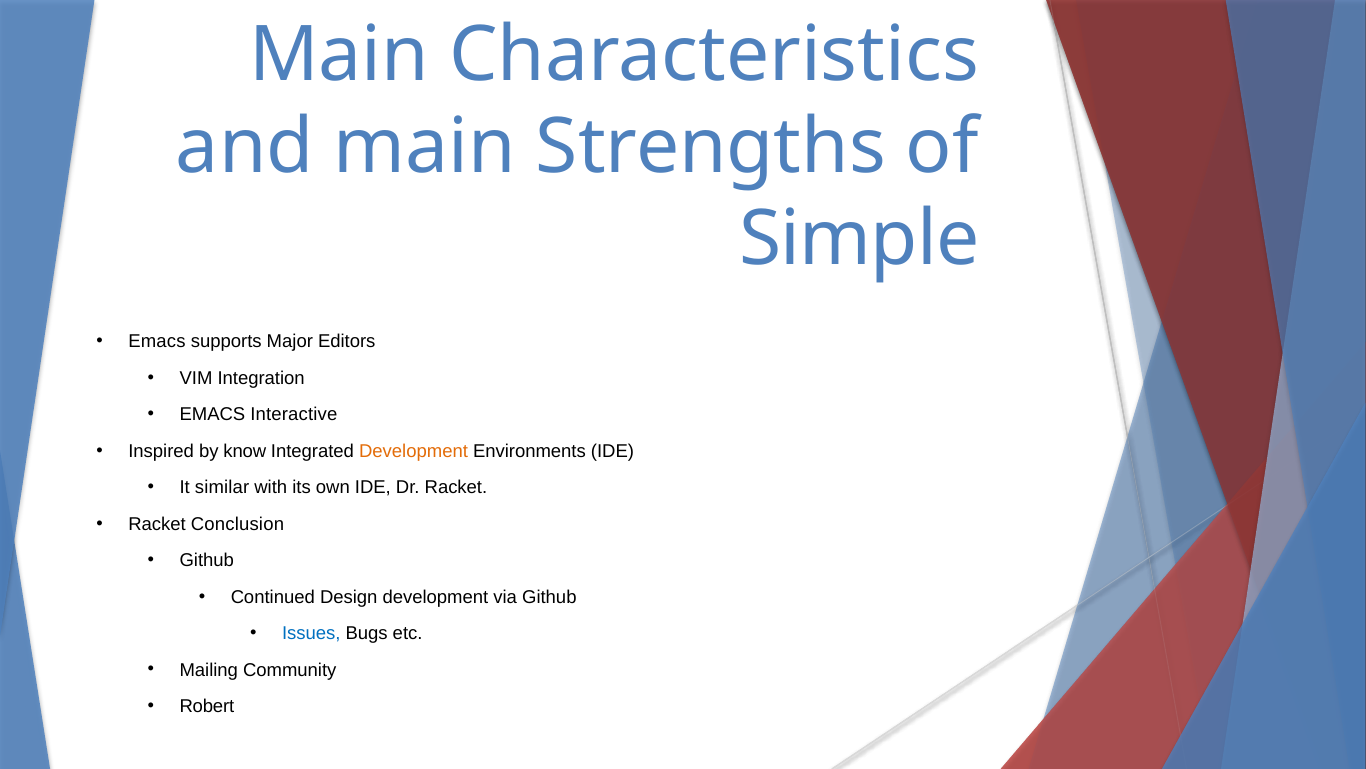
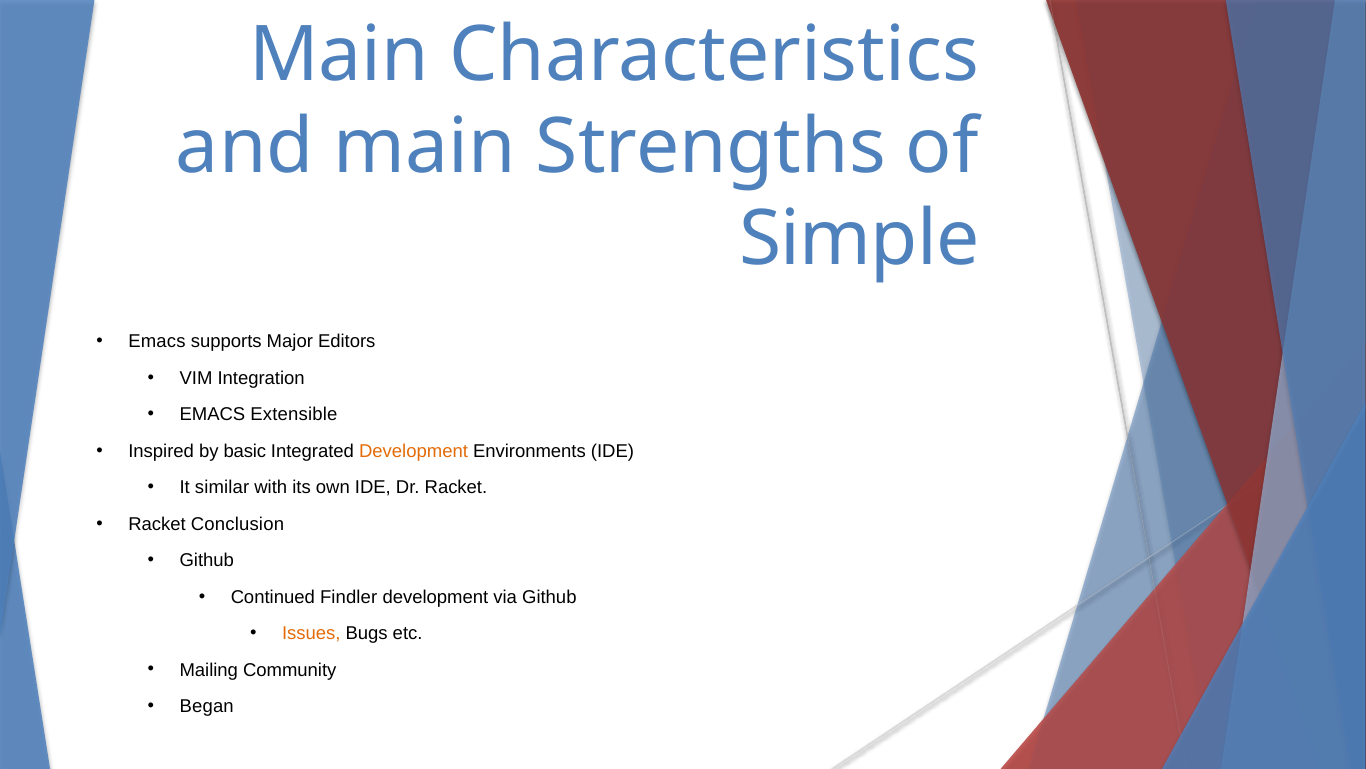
Interactive: Interactive -> Extensible
know: know -> basic
Design: Design -> Findler
Issues colour: blue -> orange
Robert: Robert -> Began
